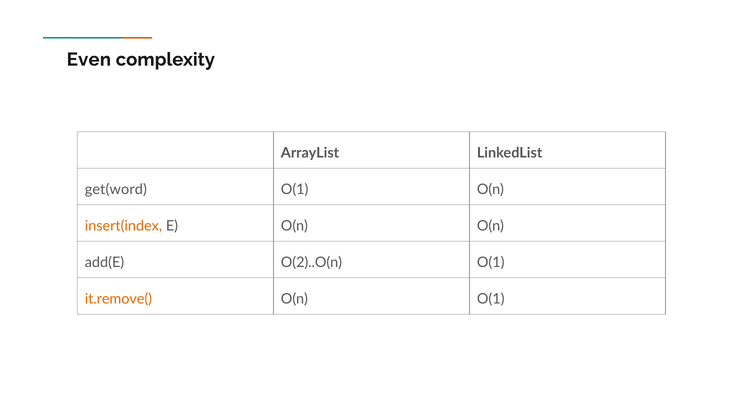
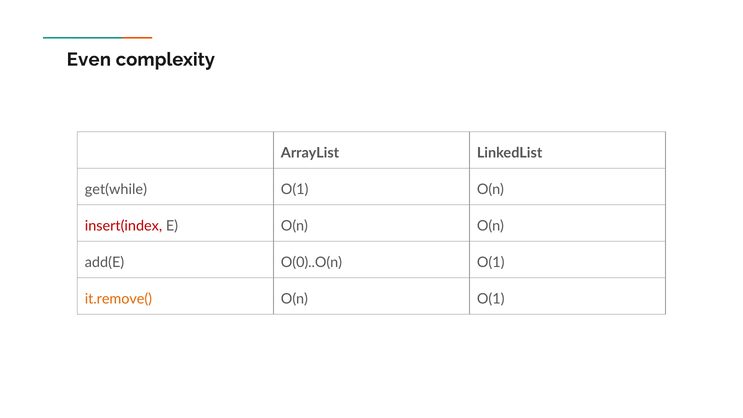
get(word: get(word -> get(while
insert(index colour: orange -> red
O(2)..O(n: O(2)..O(n -> O(0)..O(n
